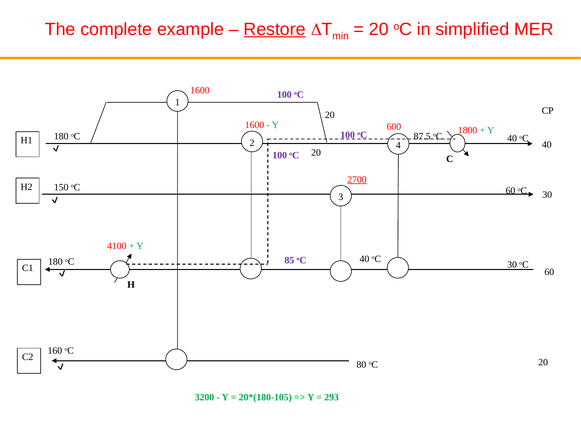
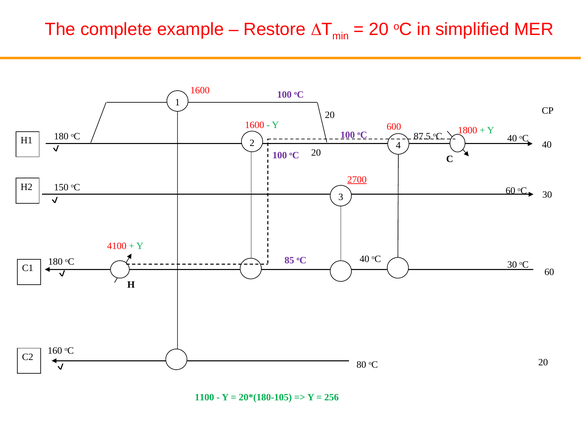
Restore underline: present -> none
3200: 3200 -> 1100
293: 293 -> 256
